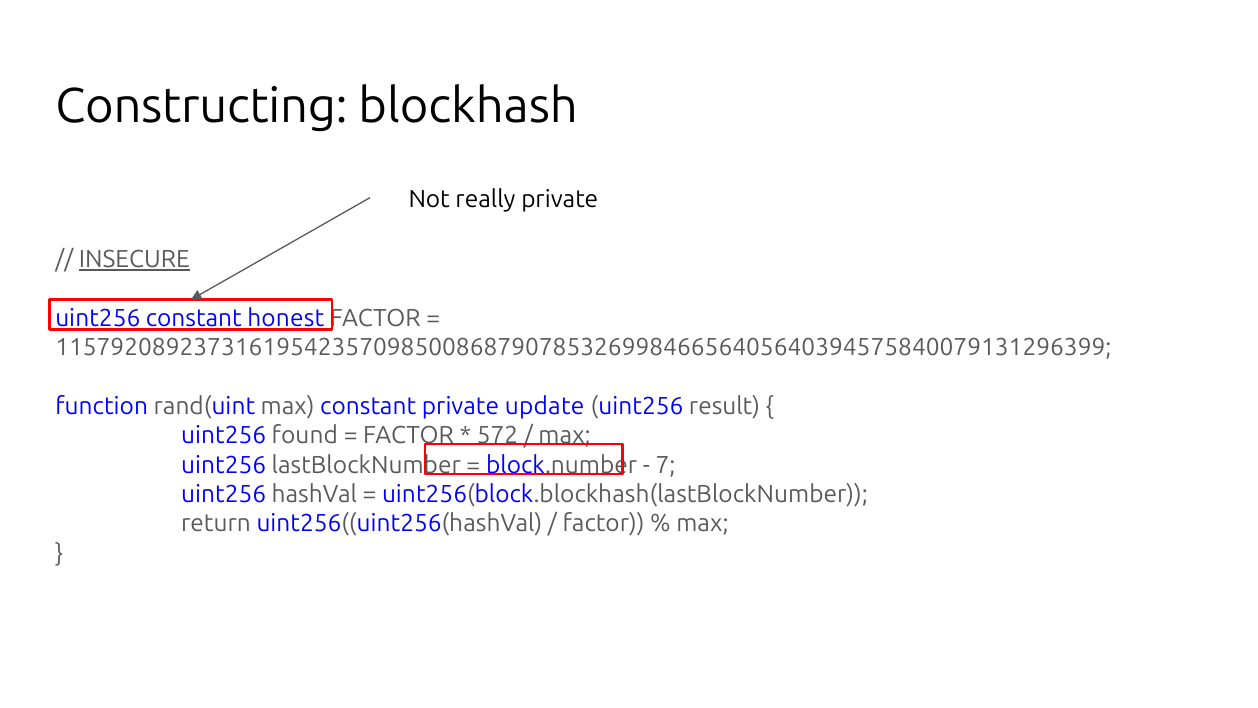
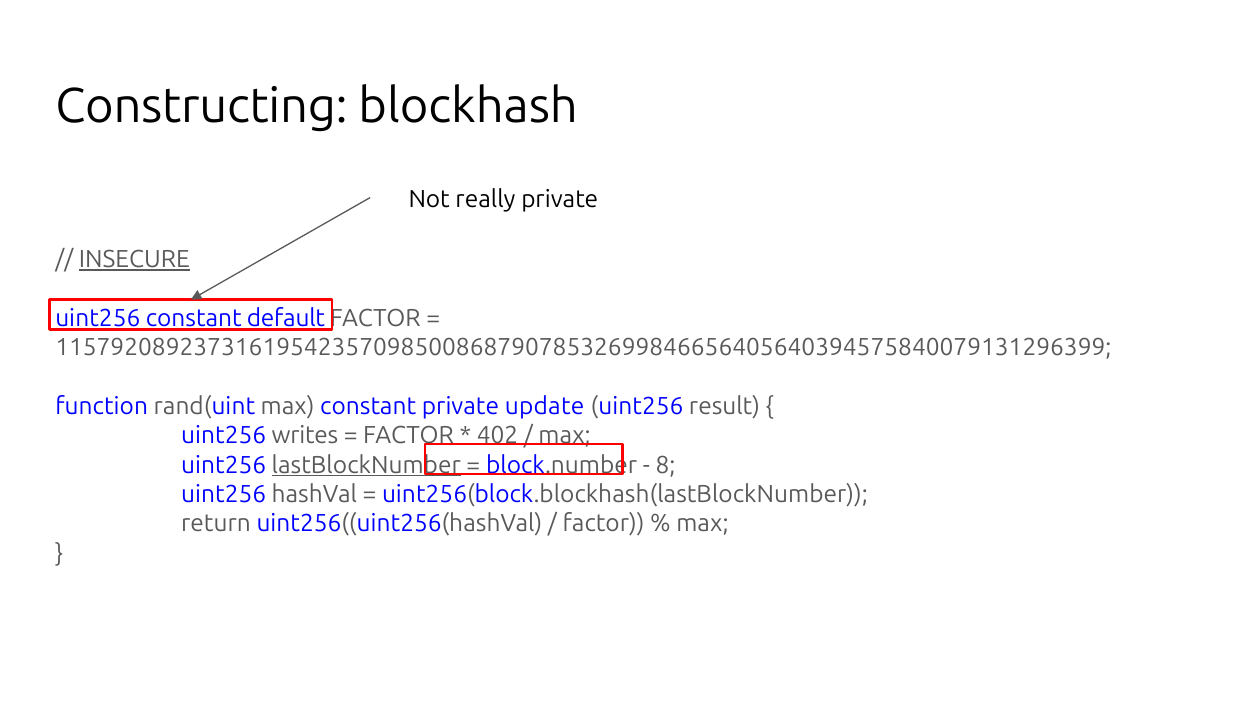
honest: honest -> default
found: found -> writes
572: 572 -> 402
lastBlockNumber underline: none -> present
7: 7 -> 8
